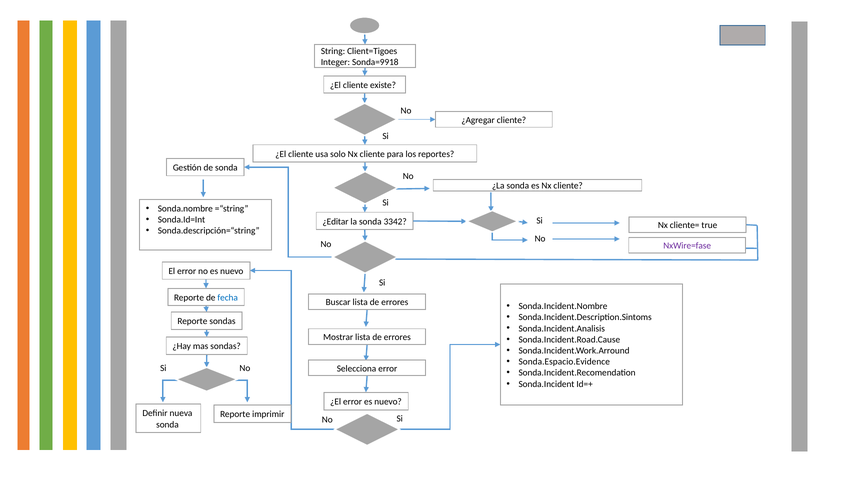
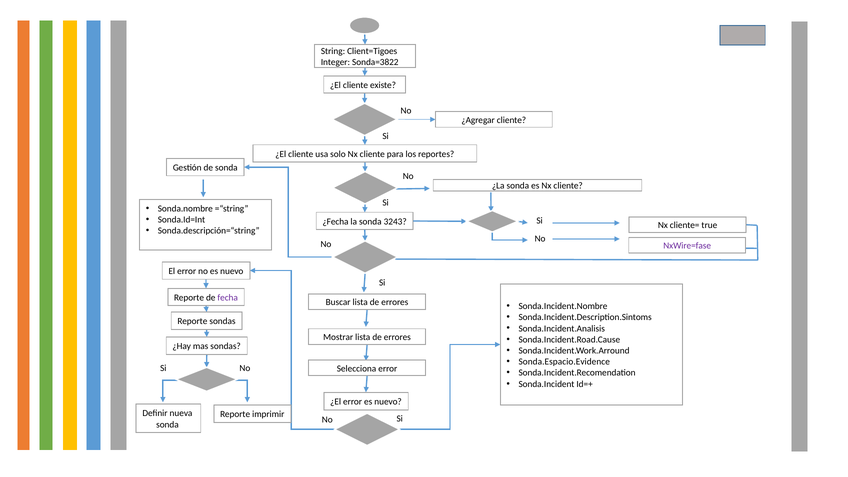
Sonda=9918: Sonda=9918 -> Sonda=3822
¿Editar: ¿Editar -> ¿Fecha
3342: 3342 -> 3243
fecha colour: blue -> purple
